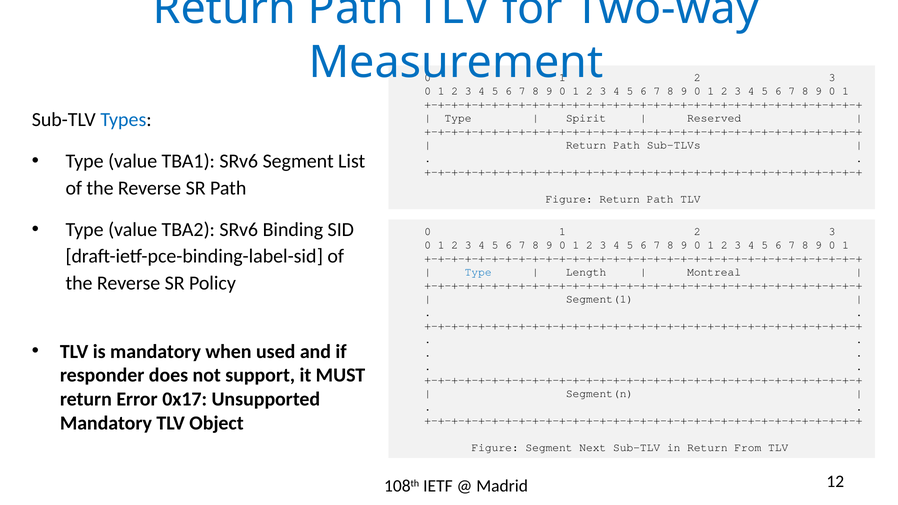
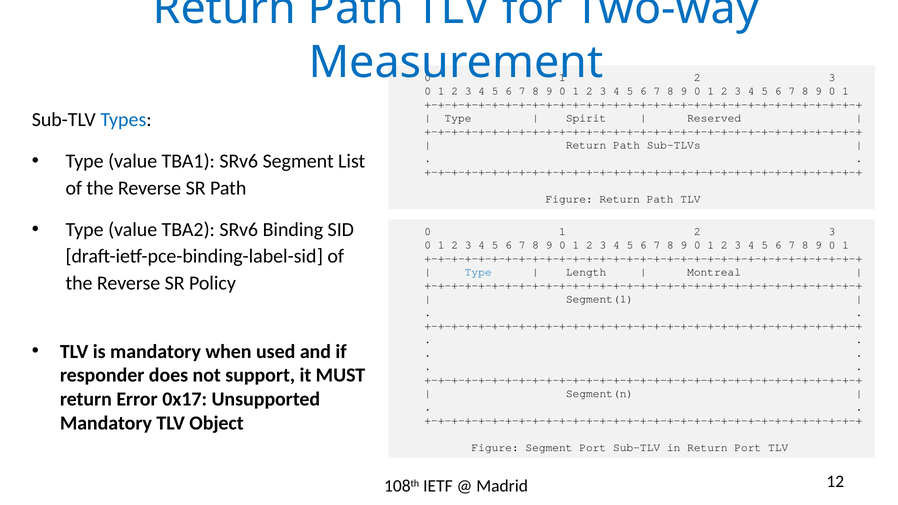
Segment Next: Next -> Port
Return From: From -> Port
